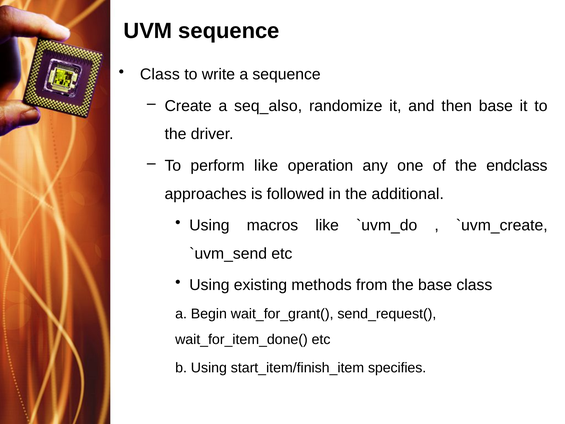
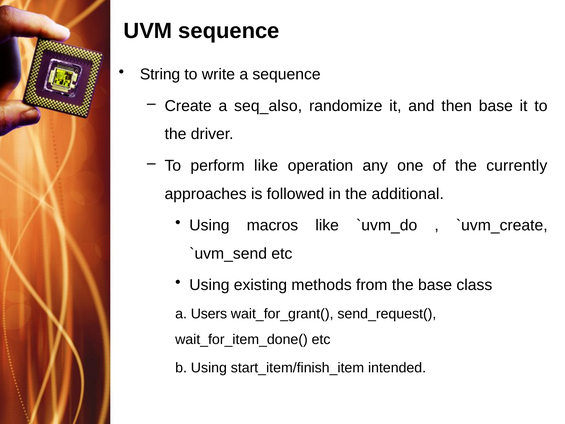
Class at (160, 74): Class -> String
endclass: endclass -> currently
Begin: Begin -> Users
specifies: specifies -> intended
